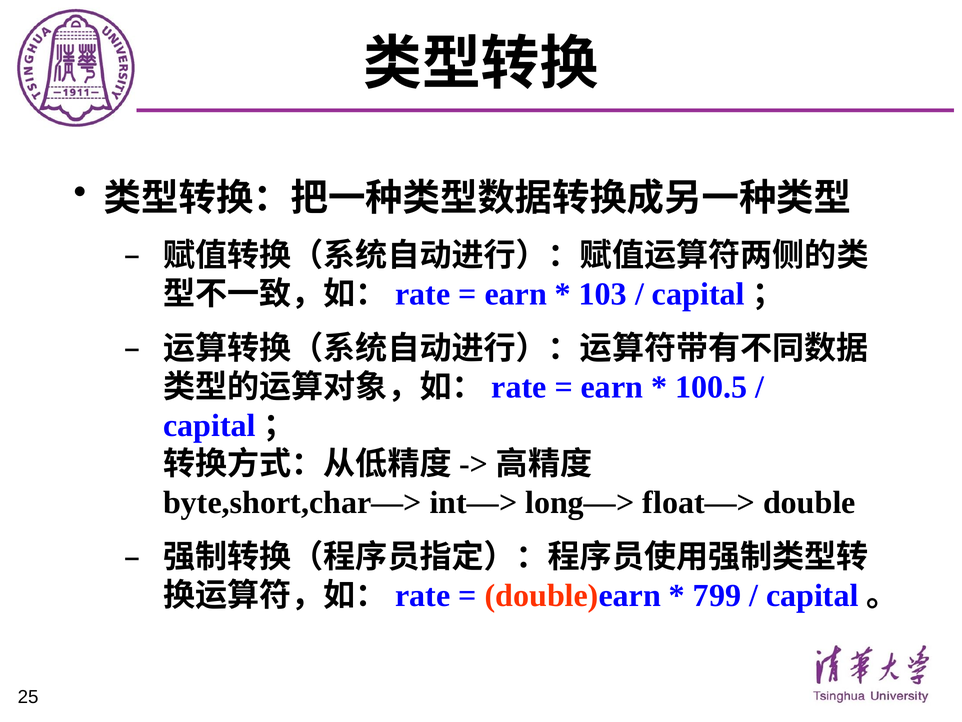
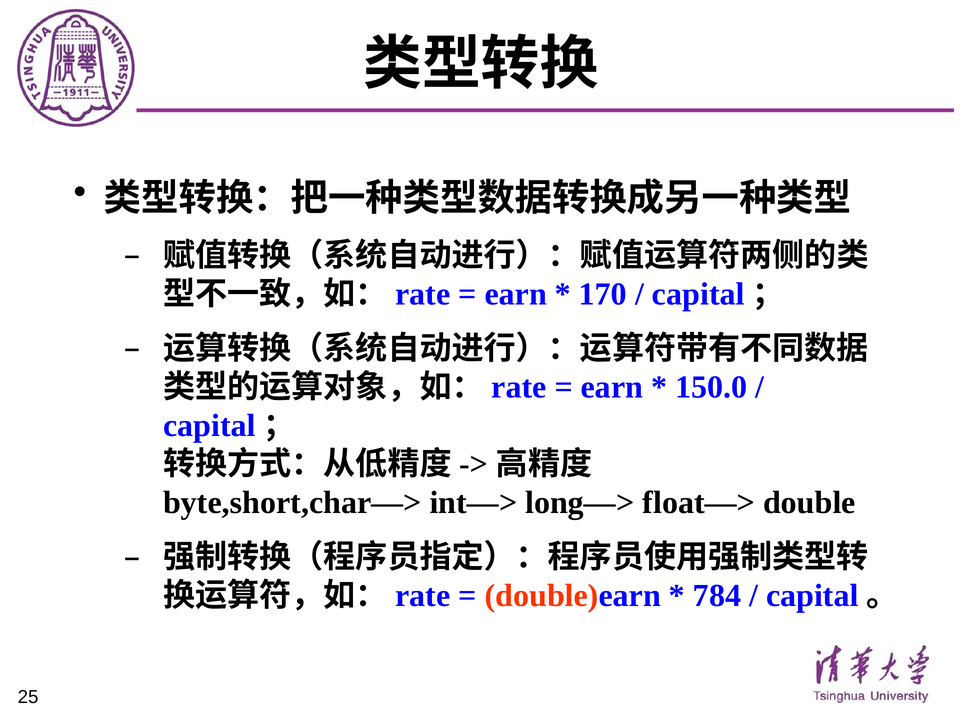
103: 103 -> 170
100.5: 100.5 -> 150.0
799: 799 -> 784
